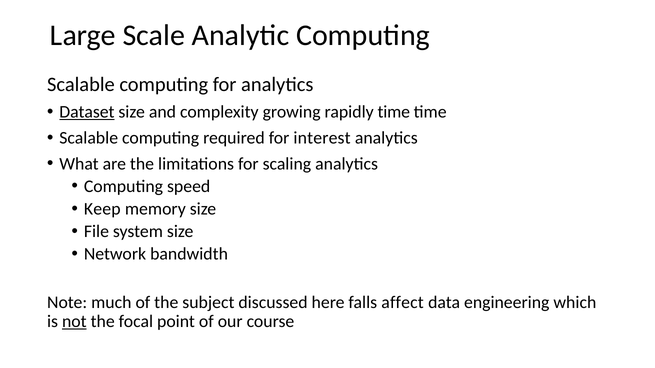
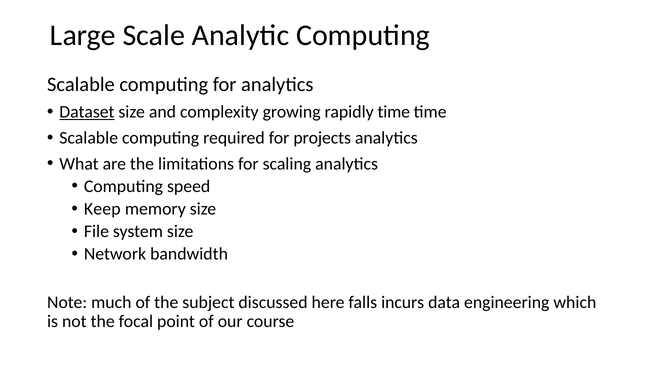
interest: interest -> projects
affect: affect -> incurs
not underline: present -> none
